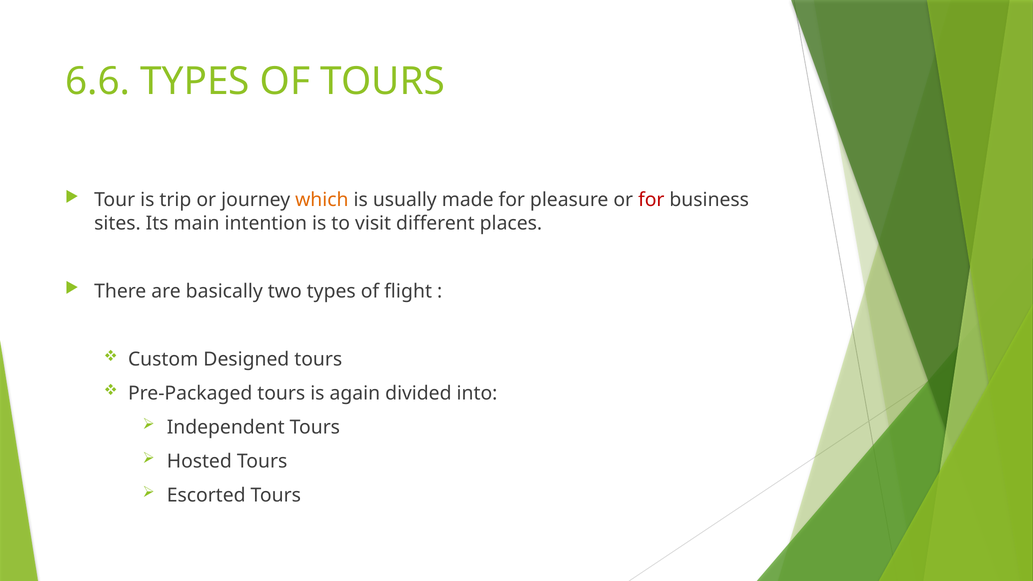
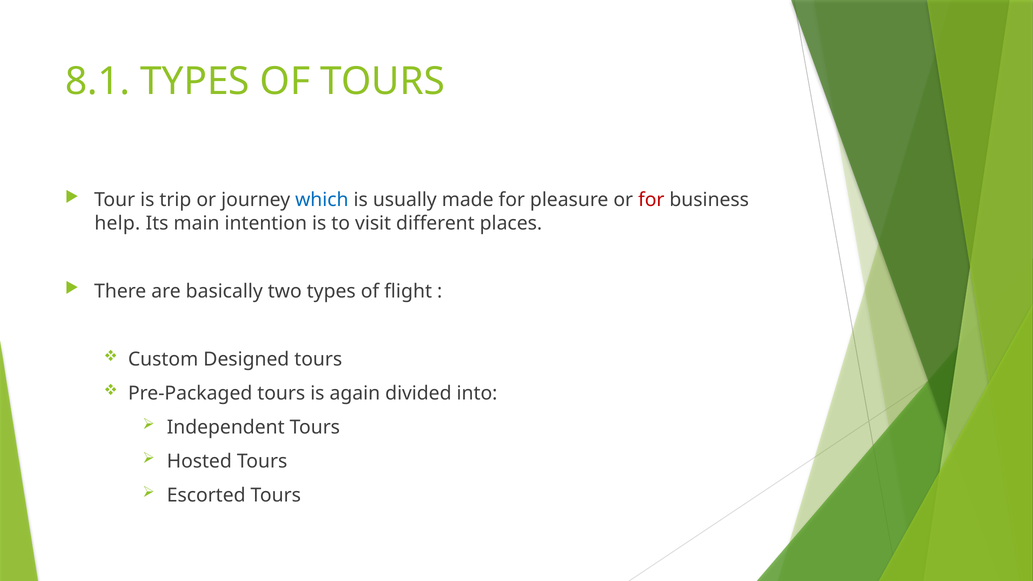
6.6: 6.6 -> 8.1
which colour: orange -> blue
sites: sites -> help
